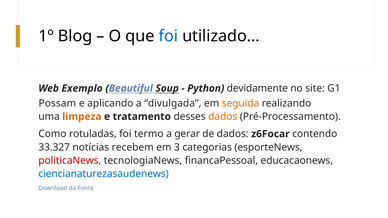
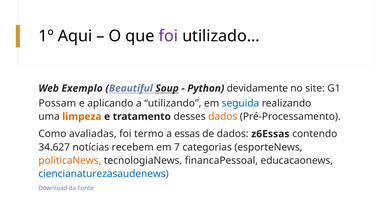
Blog: Blog -> Aqui
foi at (168, 36) colour: blue -> purple
divulgada: divulgada -> utilizando
seguida colour: orange -> blue
rotuladas: rotuladas -> avaliadas
gerar: gerar -> essas
z6Focar: z6Focar -> z6Essas
33.327: 33.327 -> 34.627
3: 3 -> 7
politicaNews colour: red -> orange
